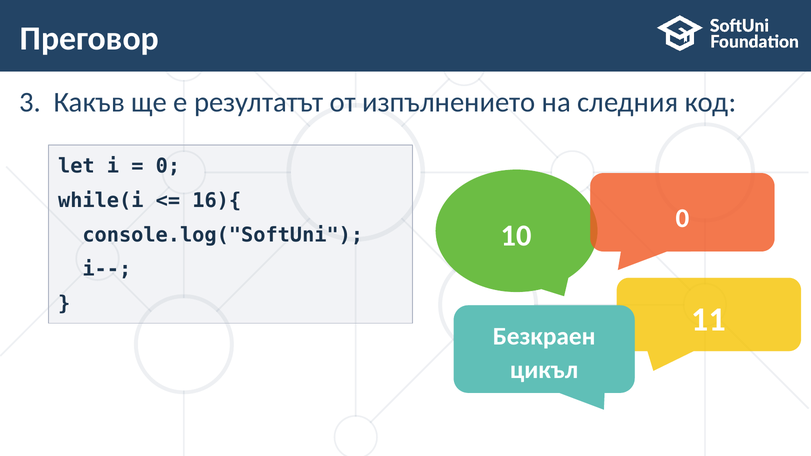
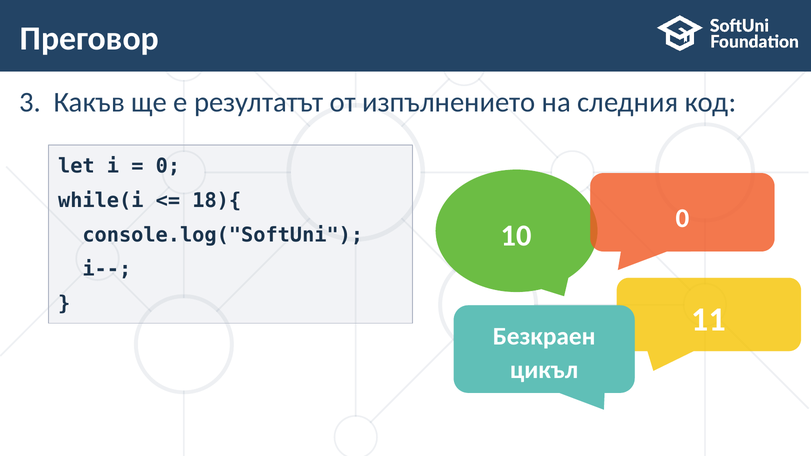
16){: 16){ -> 18){
